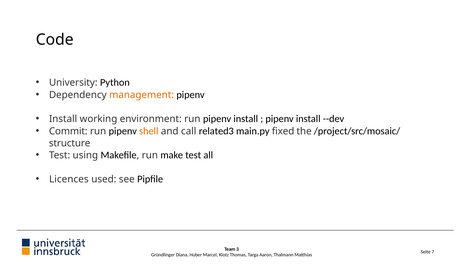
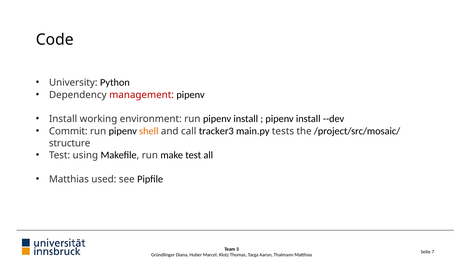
management colour: orange -> red
related3: related3 -> tracker3
fixed: fixed -> tests
Licences at (69, 180): Licences -> Matthias
